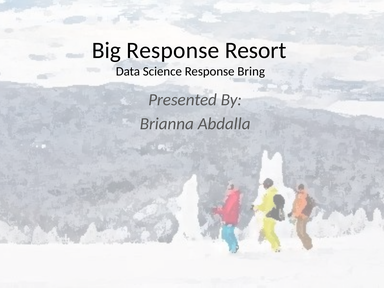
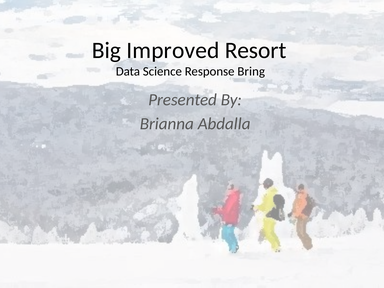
Big Response: Response -> Improved
